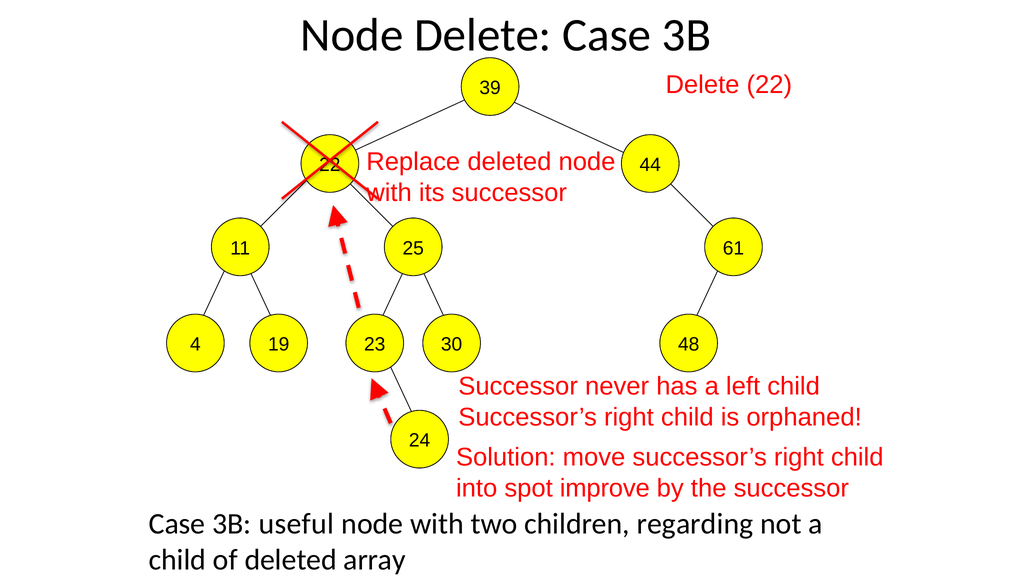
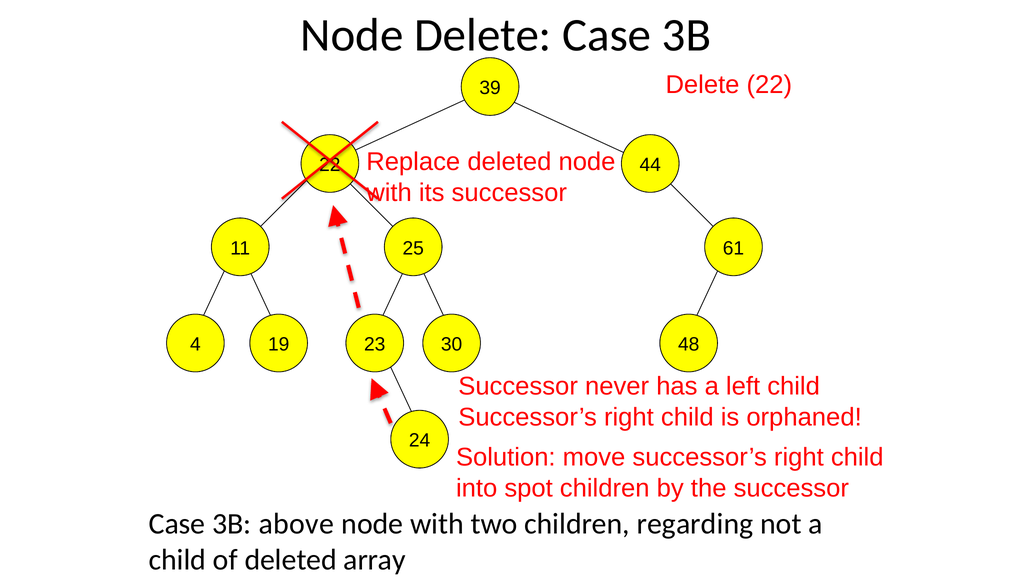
spot improve: improve -> children
useful: useful -> above
